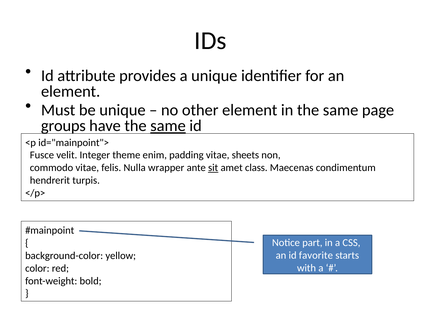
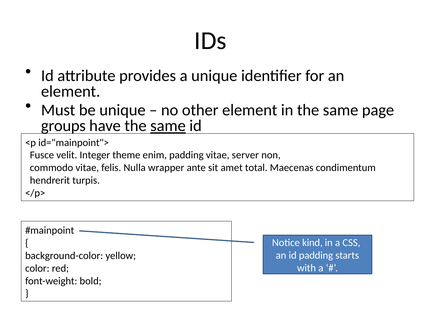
sheets: sheets -> server
sit underline: present -> none
class: class -> total
part: part -> kind
id favorite: favorite -> padding
